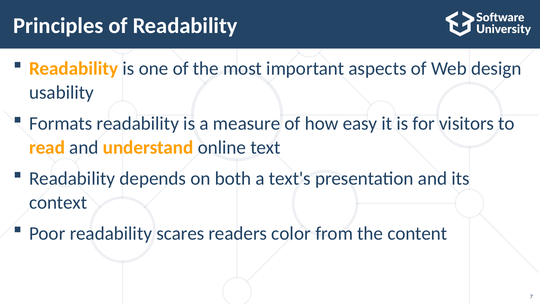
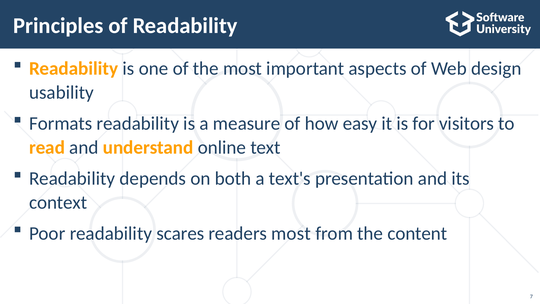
readers color: color -> most
